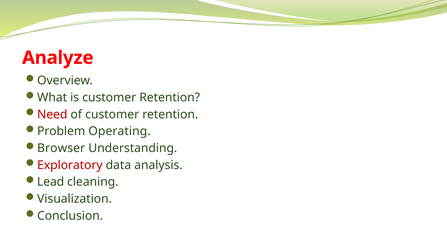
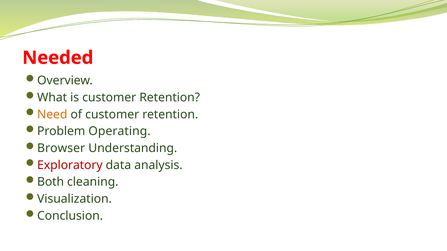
Analyze: Analyze -> Needed
Need colour: red -> orange
Lead: Lead -> Both
